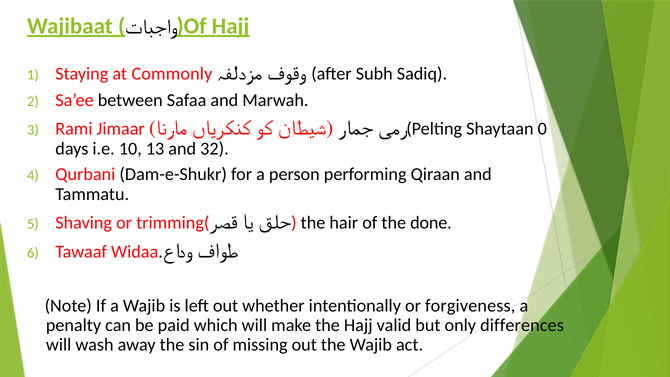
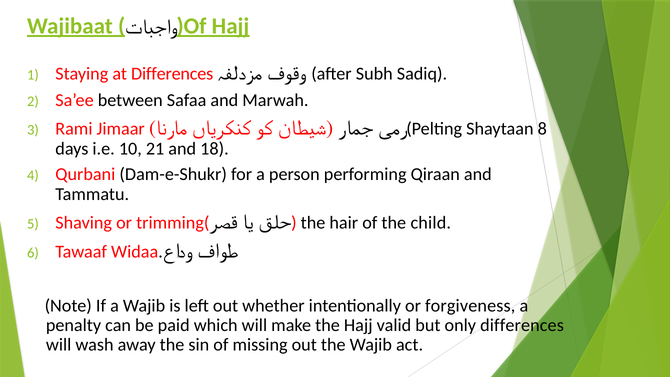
at Commonly: Commonly -> Differences
0: 0 -> 8
13: 13 -> 21
32: 32 -> 18
done: done -> child
